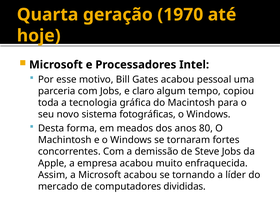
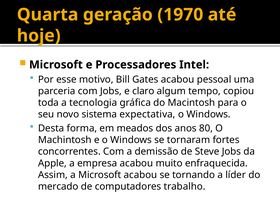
fotográficas: fotográficas -> expectativa
divididas: divididas -> trabalho
